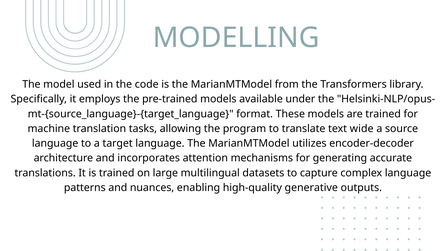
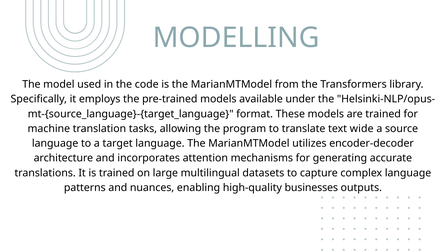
generative: generative -> businesses
